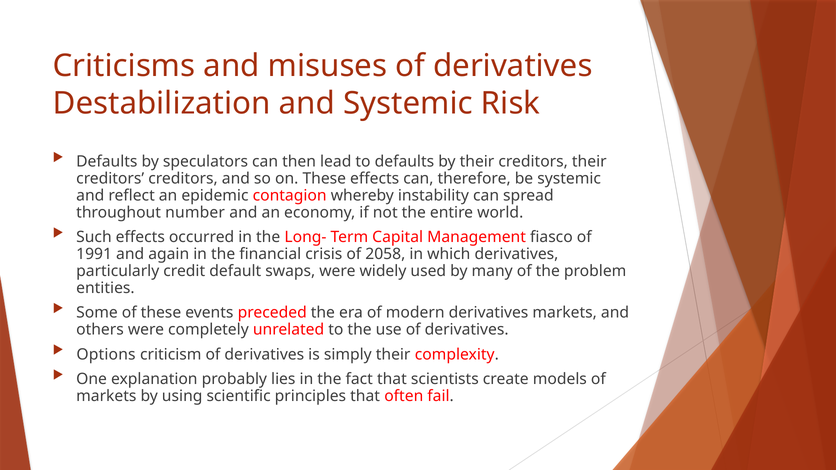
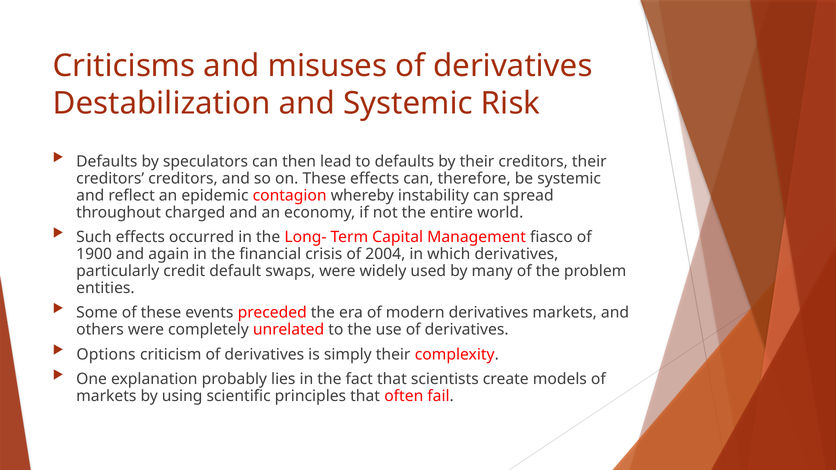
number: number -> charged
1991: 1991 -> 1900
2058: 2058 -> 2004
